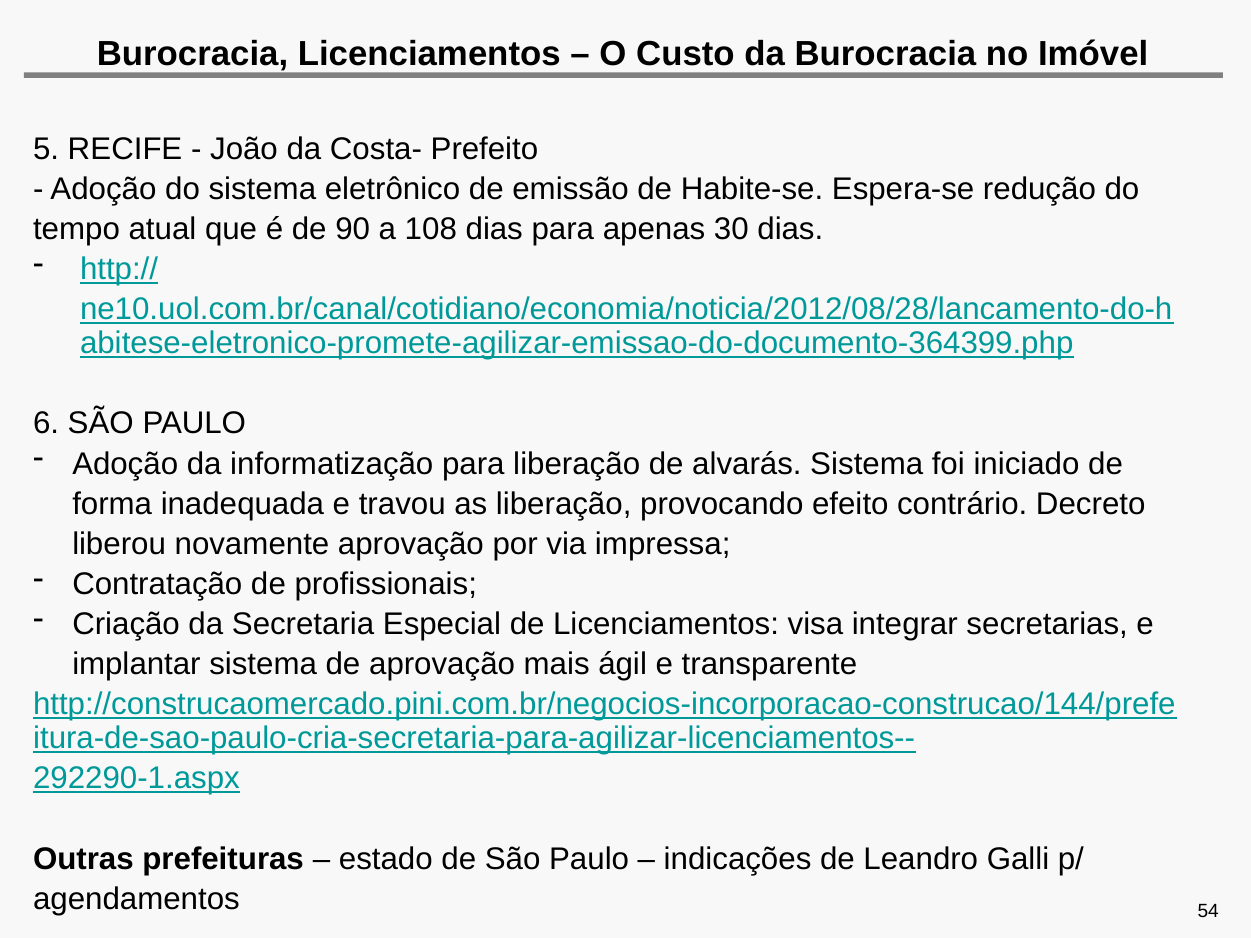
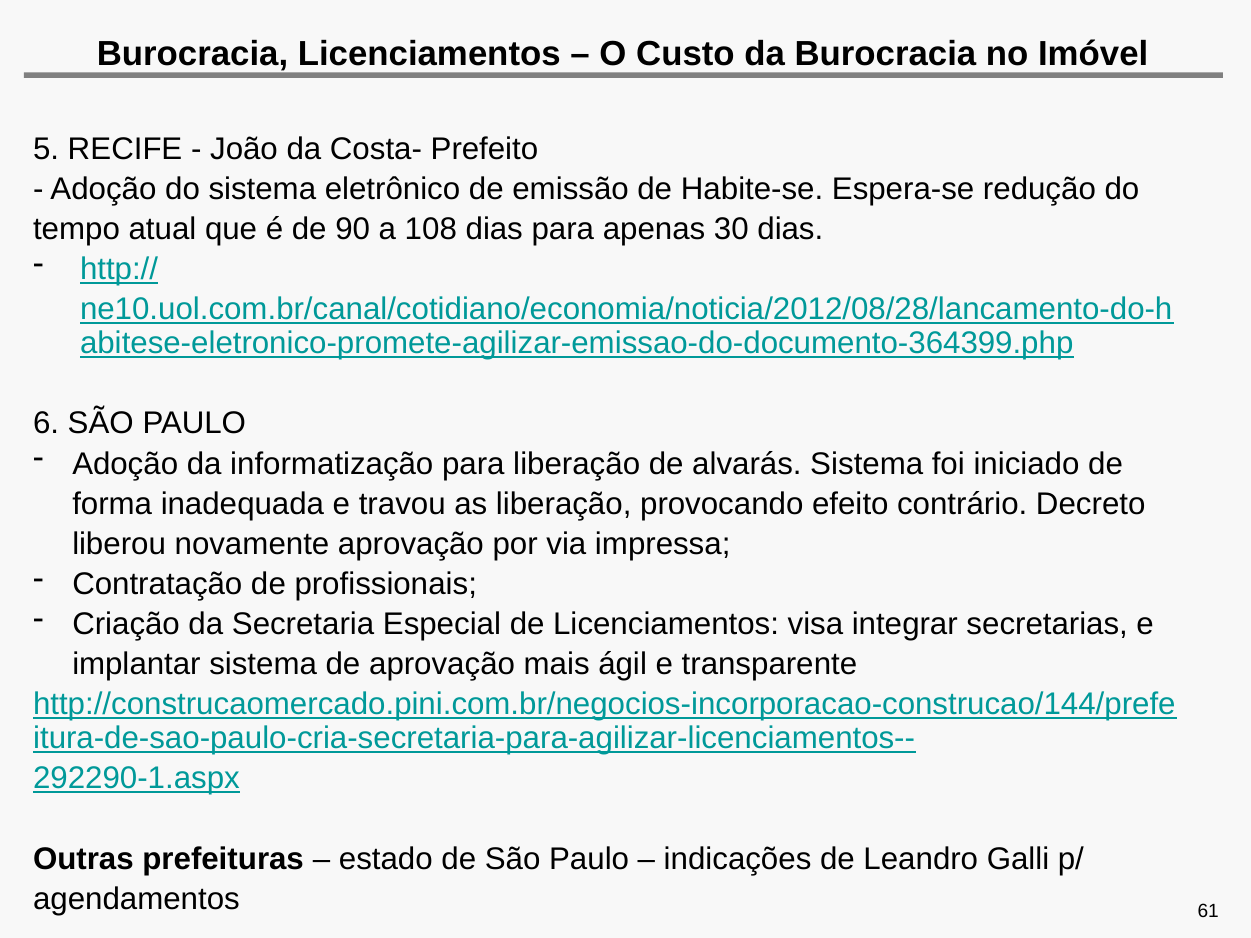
54: 54 -> 61
